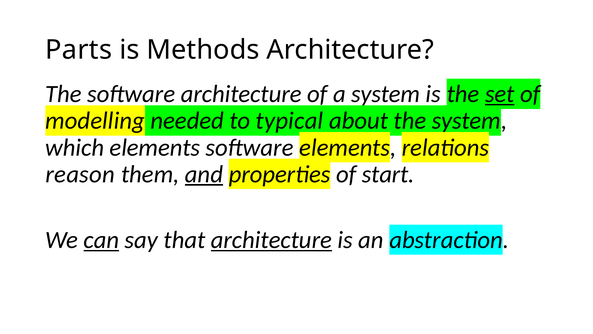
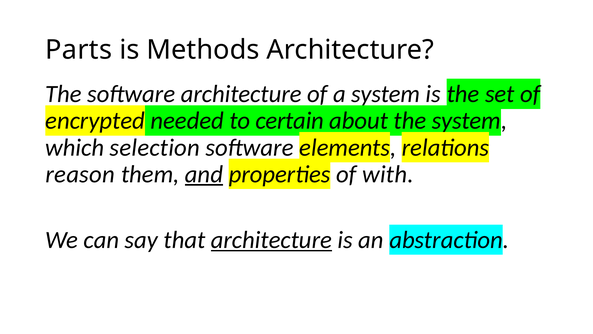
set underline: present -> none
modelling: modelling -> encrypted
typical: typical -> certain
which elements: elements -> selection
start: start -> with
can underline: present -> none
